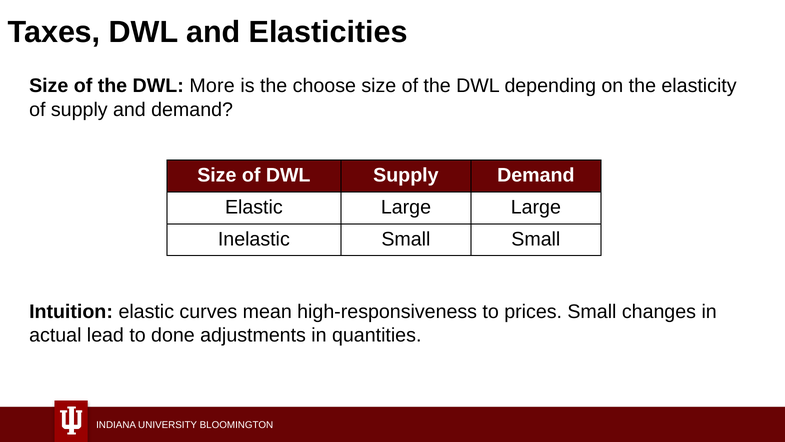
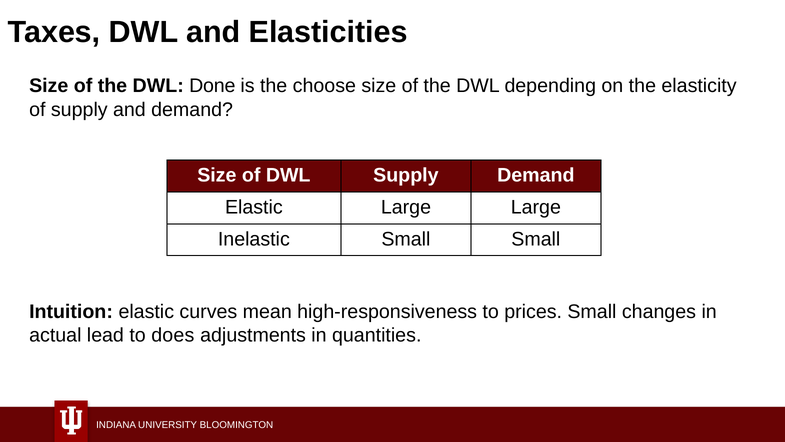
More: More -> Done
done: done -> does
